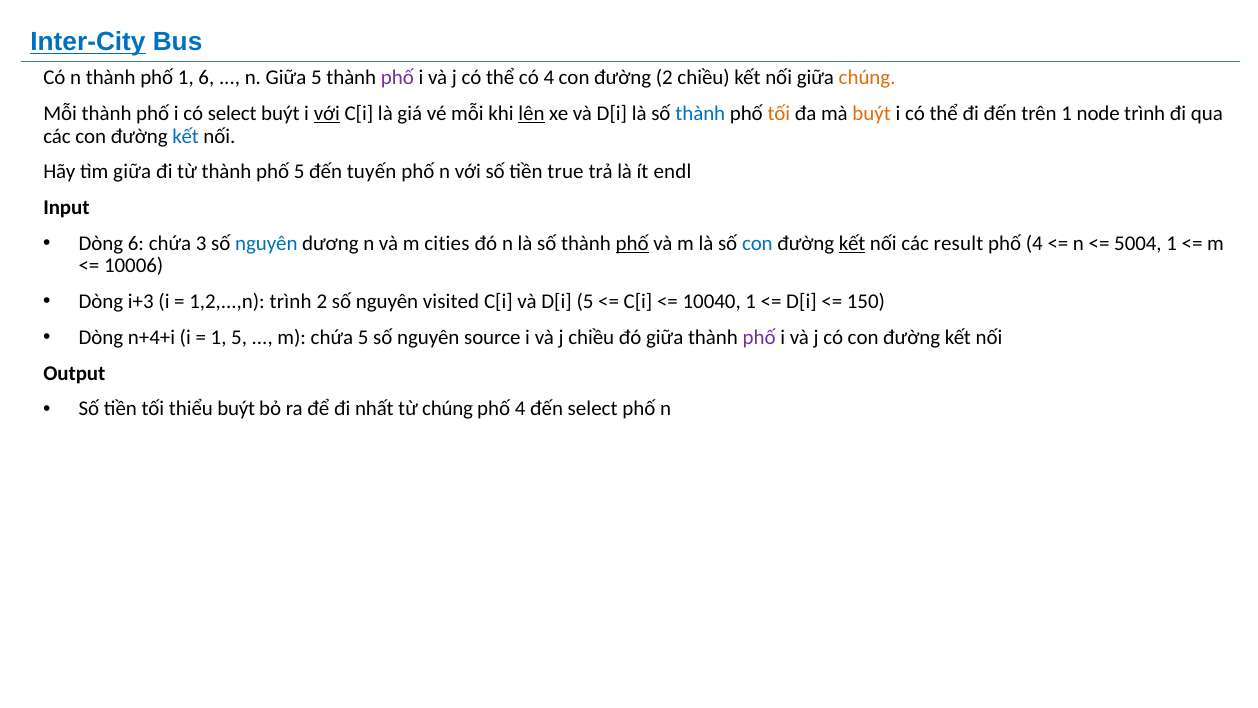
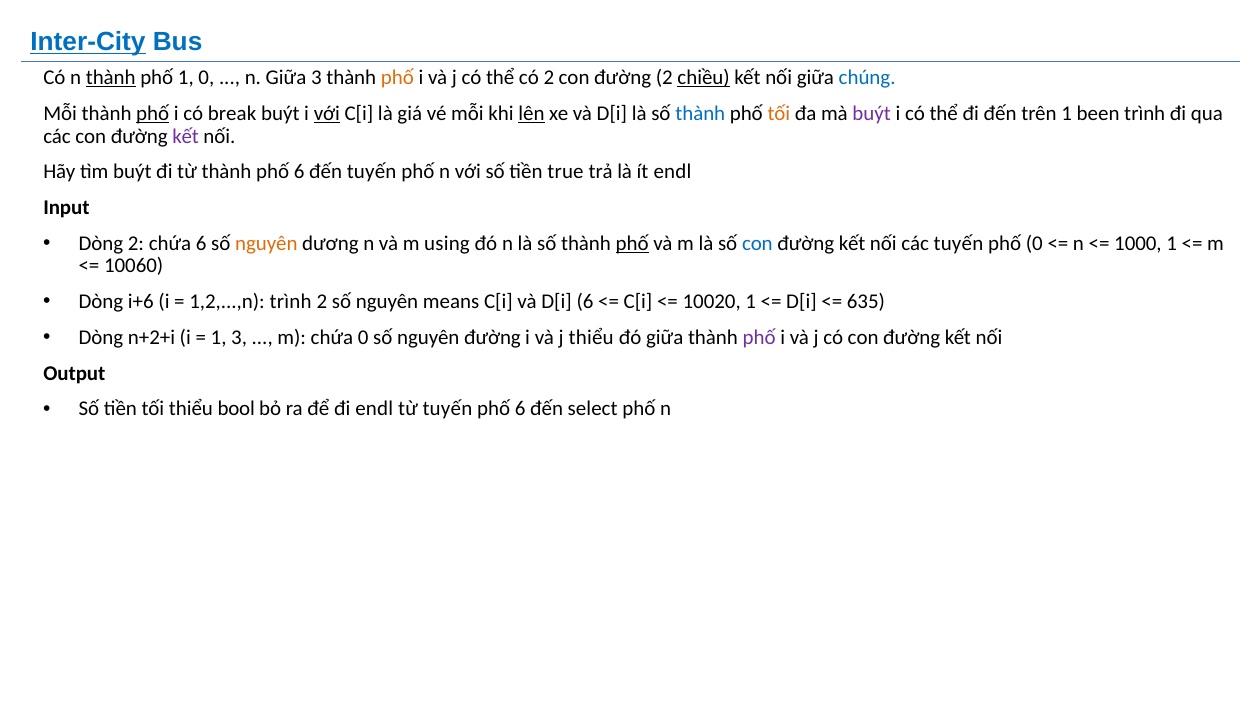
thành at (111, 78) underline: none -> present
1 6: 6 -> 0
Giữa 5: 5 -> 3
phố at (397, 78) colour: purple -> orange
có 4: 4 -> 2
chiều at (704, 78) underline: none -> present
chúng at (867, 78) colour: orange -> blue
phố at (153, 113) underline: none -> present
có select: select -> break
buýt at (872, 113) colour: orange -> purple
node: node -> been
kết at (186, 136) colour: blue -> purple
tìm giữa: giữa -> buýt
thành phố 5: 5 -> 6
Dòng 6: 6 -> 2
chứa 3: 3 -> 6
nguyên at (266, 243) colour: blue -> orange
cities: cities -> using
kết at (852, 243) underline: present -> none
các result: result -> tuyến
4 at (1034, 243): 4 -> 0
5004: 5004 -> 1000
10006: 10006 -> 10060
i+3: i+3 -> i+6
visited: visited -> means
D[i 5: 5 -> 6
10040: 10040 -> 10020
150: 150 -> 635
n+4+i: n+4+i -> n+2+i
1 5: 5 -> 3
chứa 5: 5 -> 0
nguyên source: source -> đường
j chiều: chiều -> thiểu
thiểu buýt: buýt -> bool
đi nhất: nhất -> endl
từ chúng: chúng -> tuyến
4 at (520, 409): 4 -> 6
